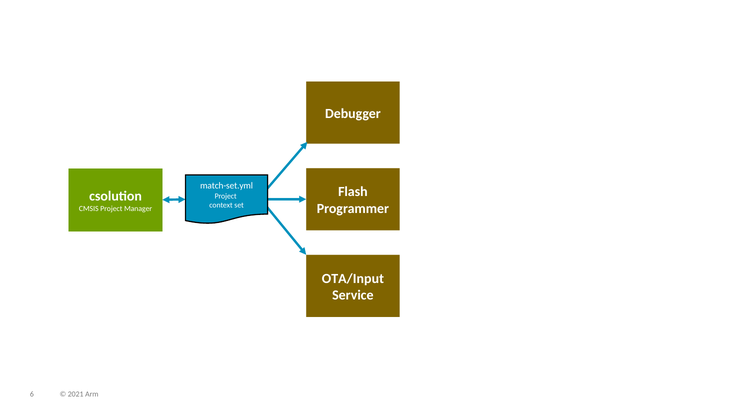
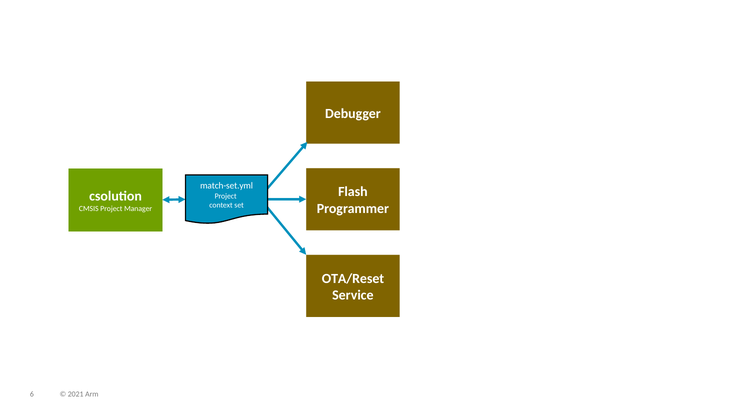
OTA/Input: OTA/Input -> OTA/Reset
